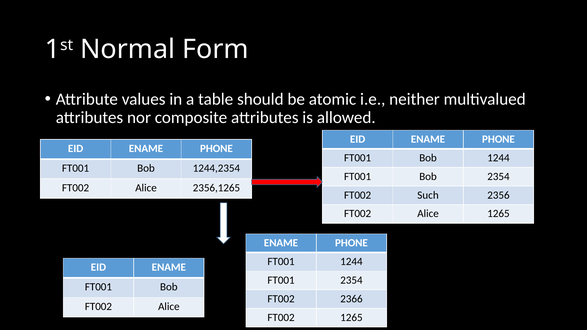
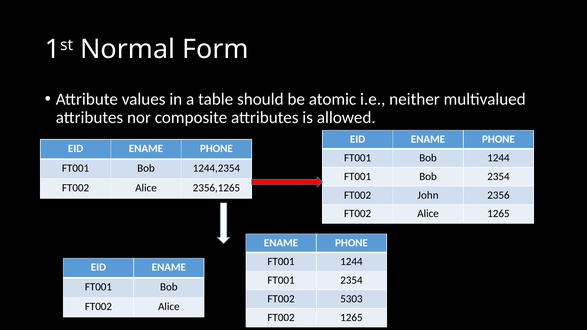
Such: Such -> John
2366: 2366 -> 5303
